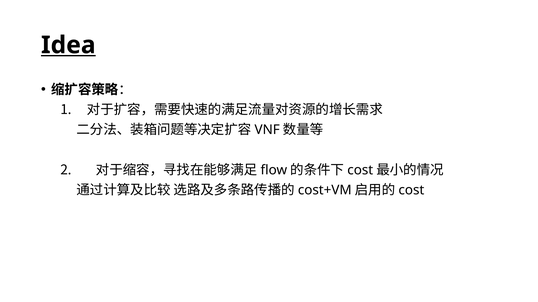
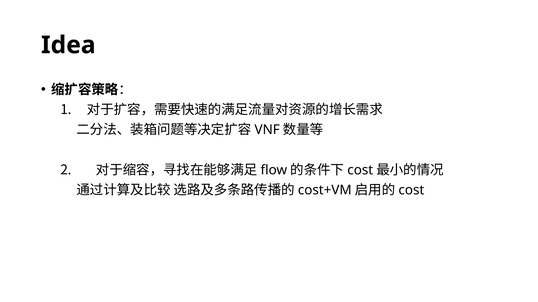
Idea underline: present -> none
